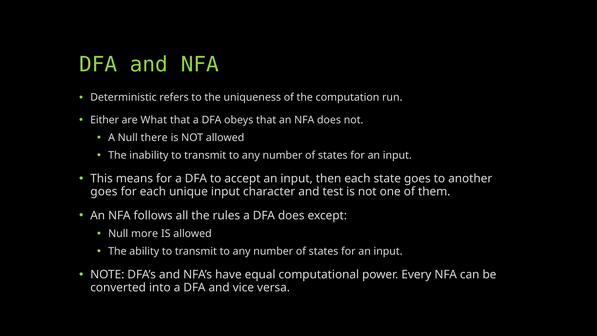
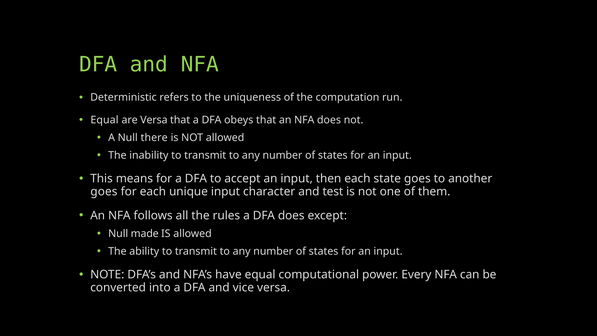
Either at (105, 120): Either -> Equal
are What: What -> Versa
more: more -> made
